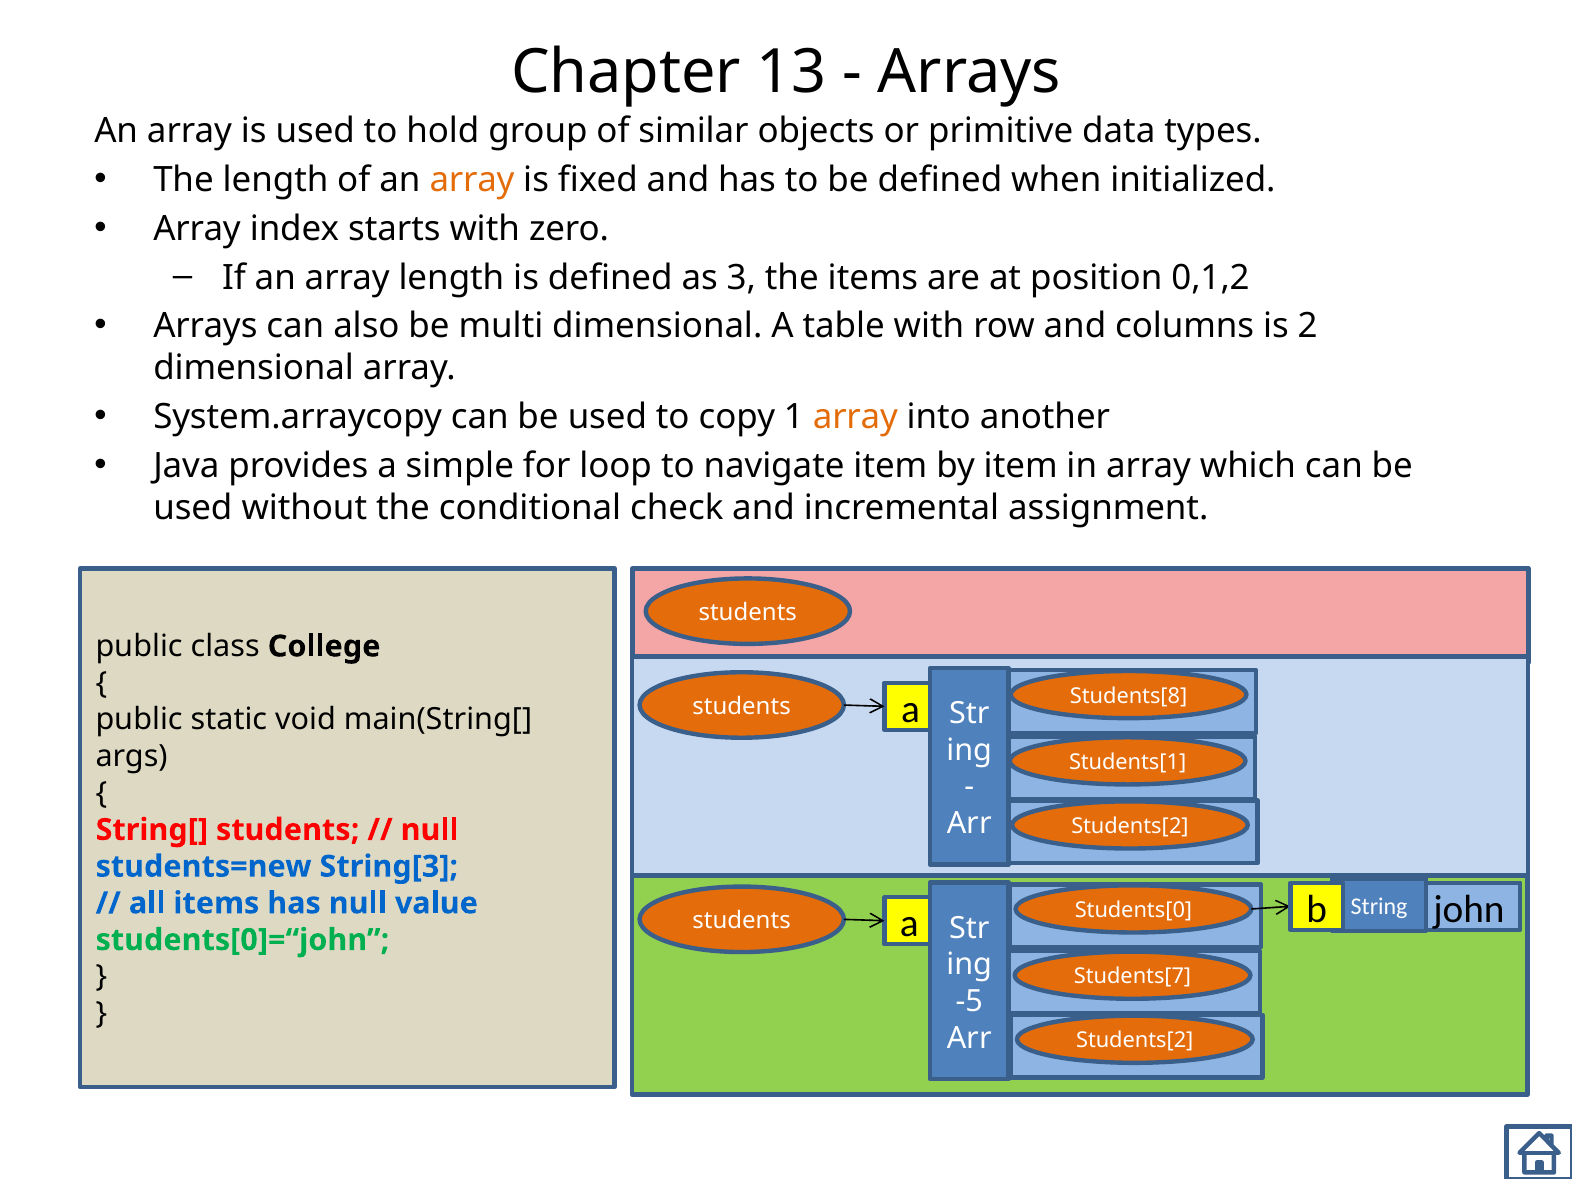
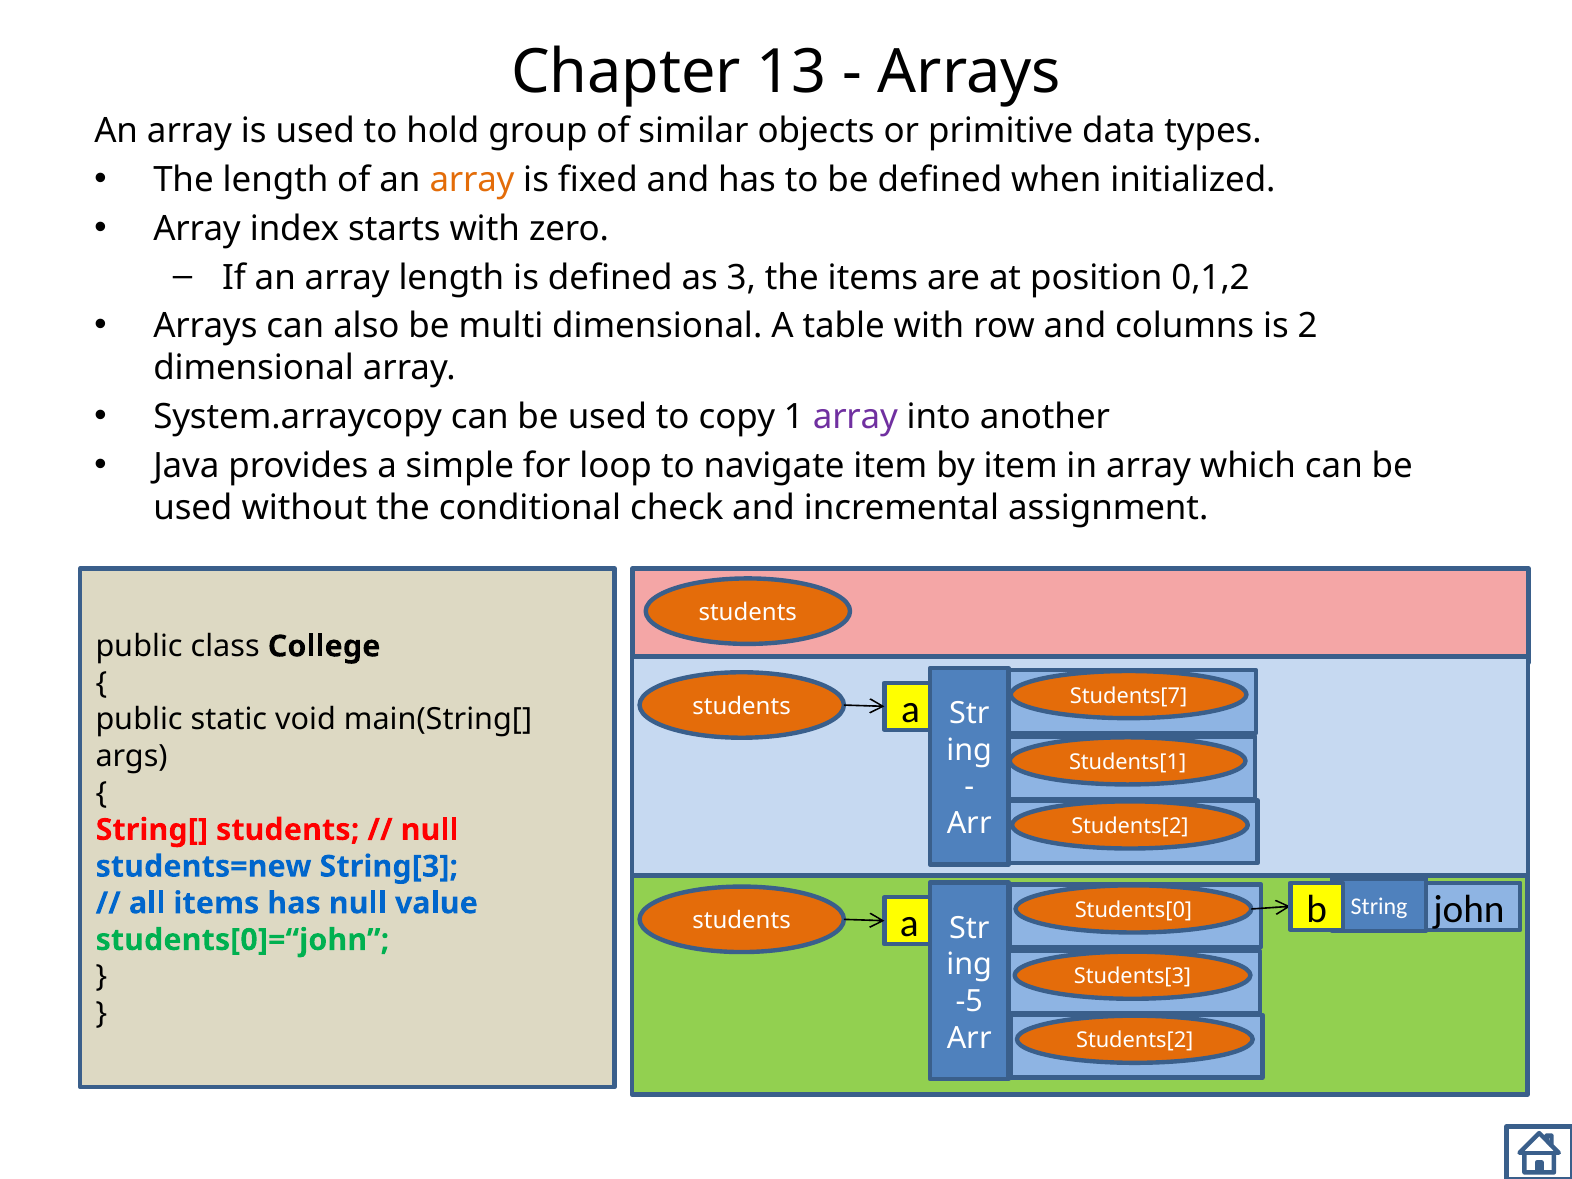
array at (855, 417) colour: orange -> purple
Students[8: Students[8 -> Students[7
Students[7: Students[7 -> Students[3
